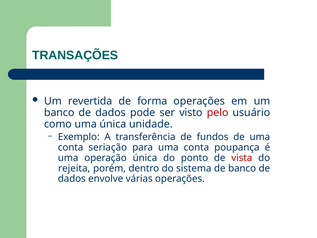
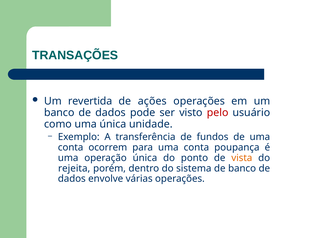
forma: forma -> ações
seriação: seriação -> ocorrem
vista colour: red -> orange
